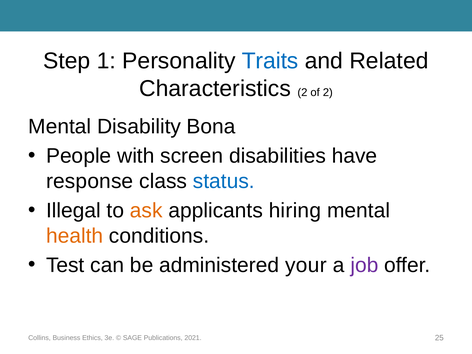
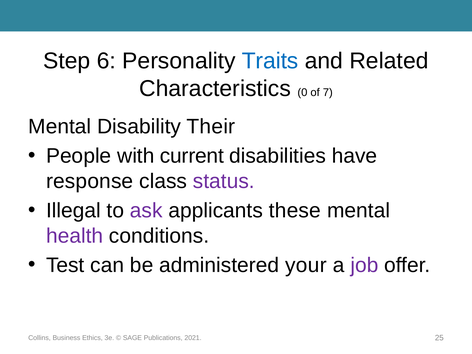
1: 1 -> 6
Characteristics 2: 2 -> 0
of 2: 2 -> 7
Bona: Bona -> Their
screen: screen -> current
status colour: blue -> purple
ask colour: orange -> purple
hiring: hiring -> these
health colour: orange -> purple
